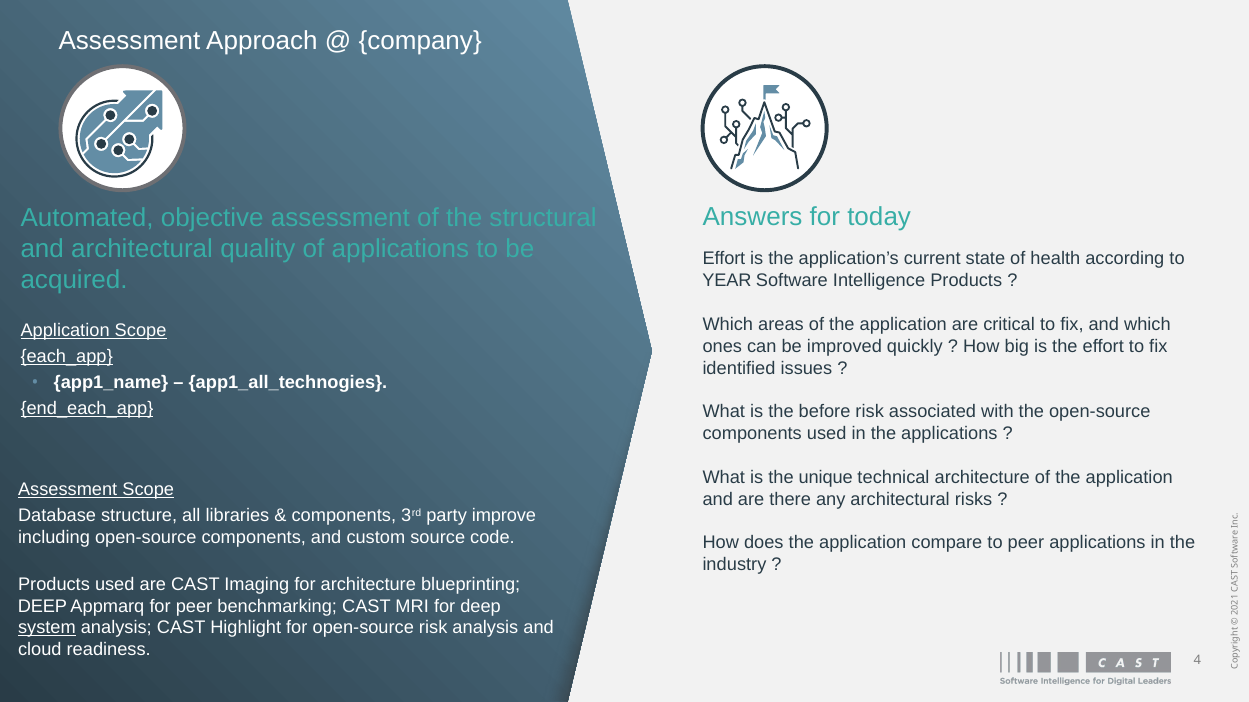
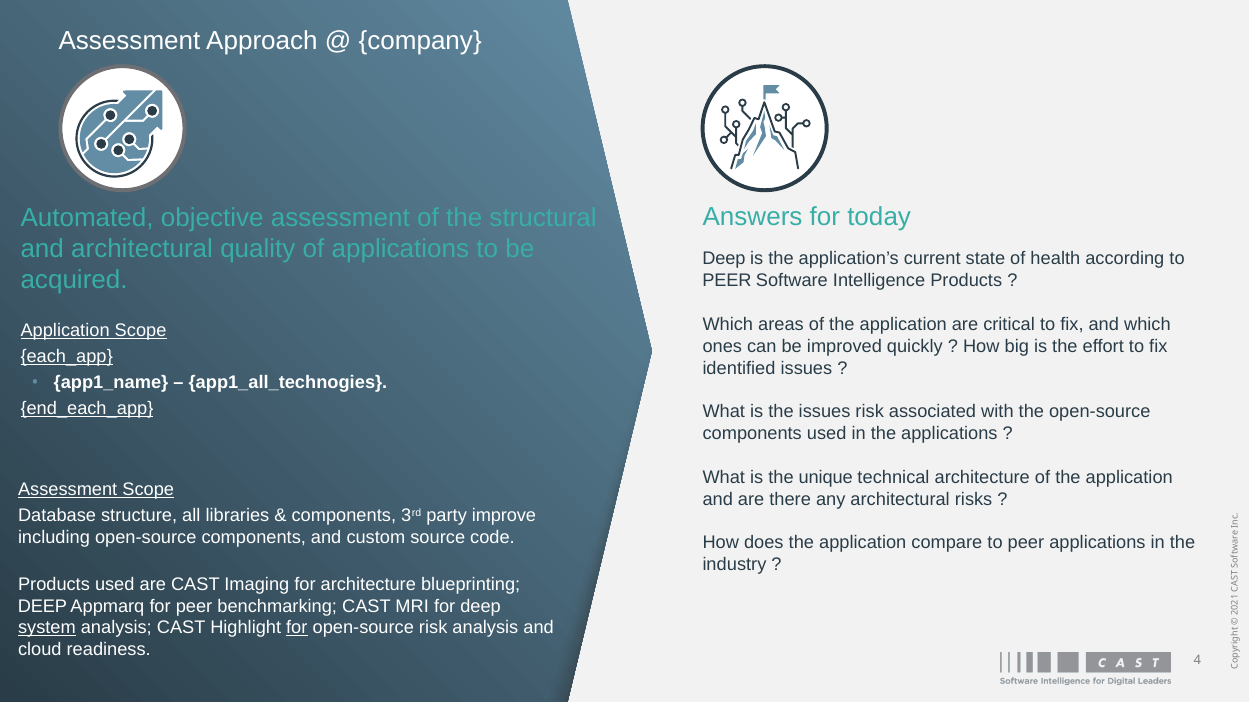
Effort at (724, 259): Effort -> Deep
YEAR at (727, 281): YEAR -> PEER
the before: before -> issues
for at (297, 628) underline: none -> present
